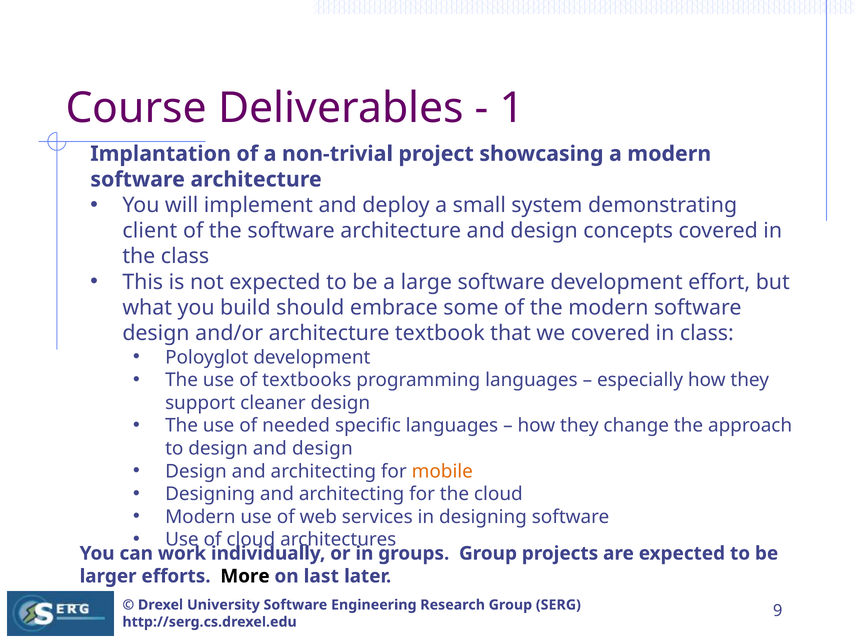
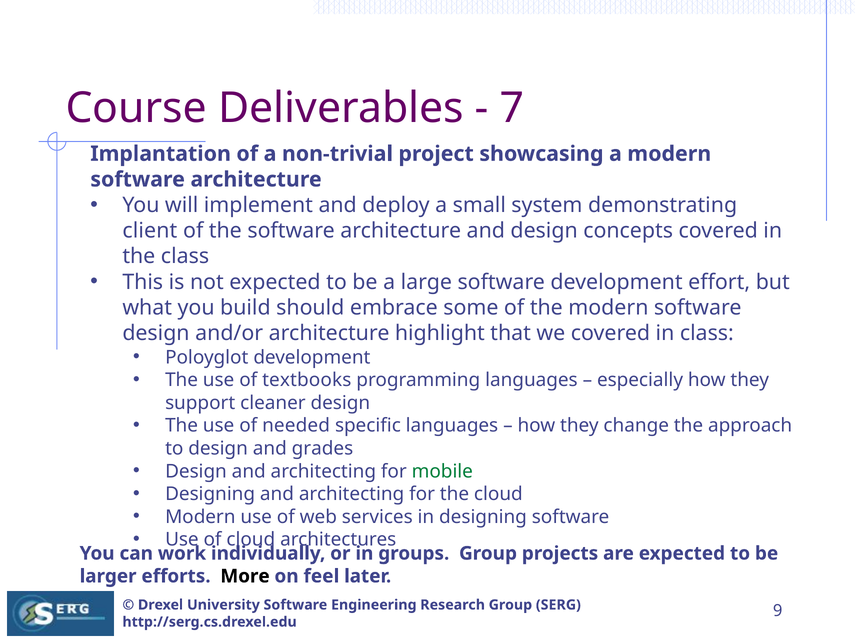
1: 1 -> 7
textbook: textbook -> highlight
design and design: design -> grades
mobile colour: orange -> green
last: last -> feel
